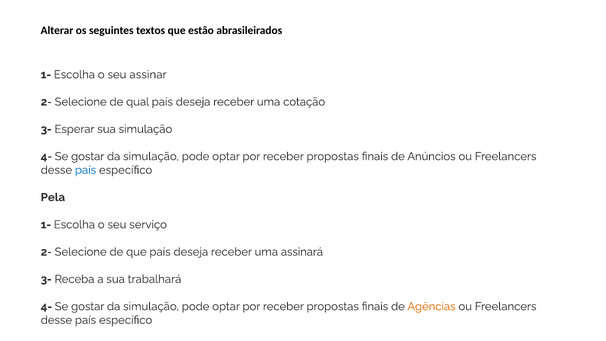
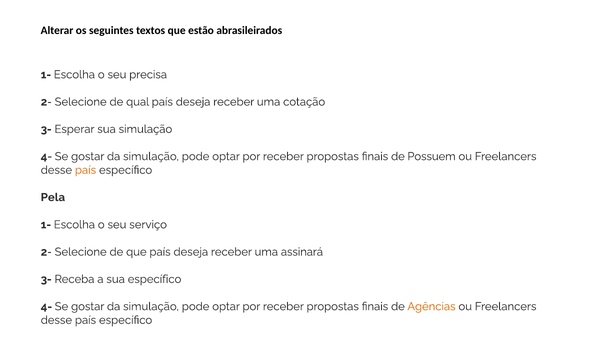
assinar: assinar -> precisa
Anúncios: Anúncios -> Possuem
país at (86, 170) colour: blue -> orange
sua trabalhará: trabalhará -> específico
